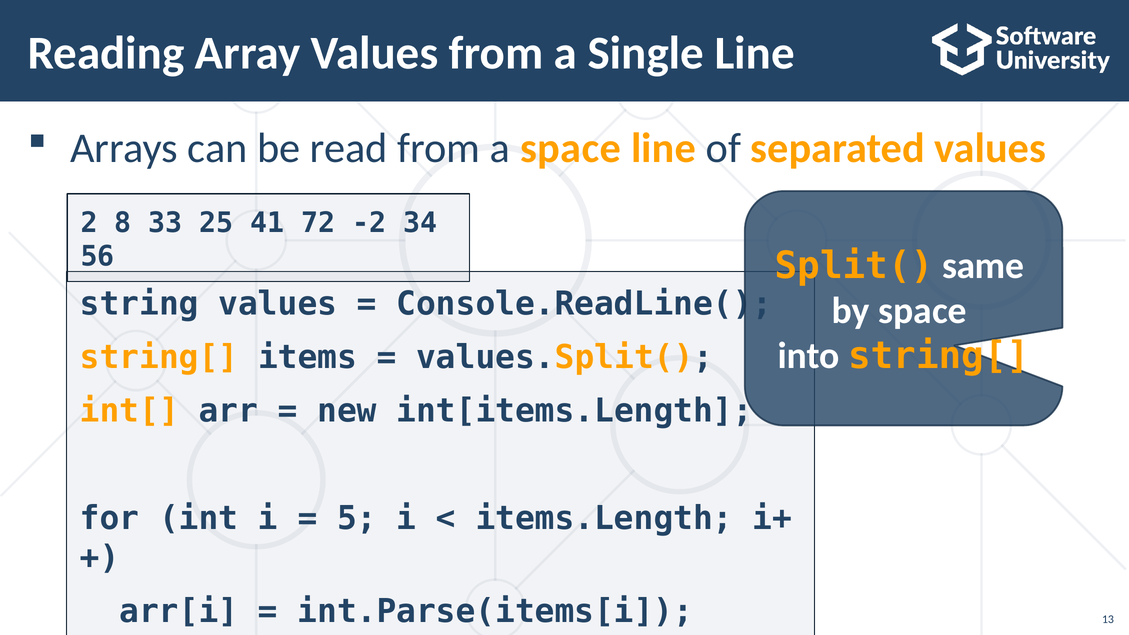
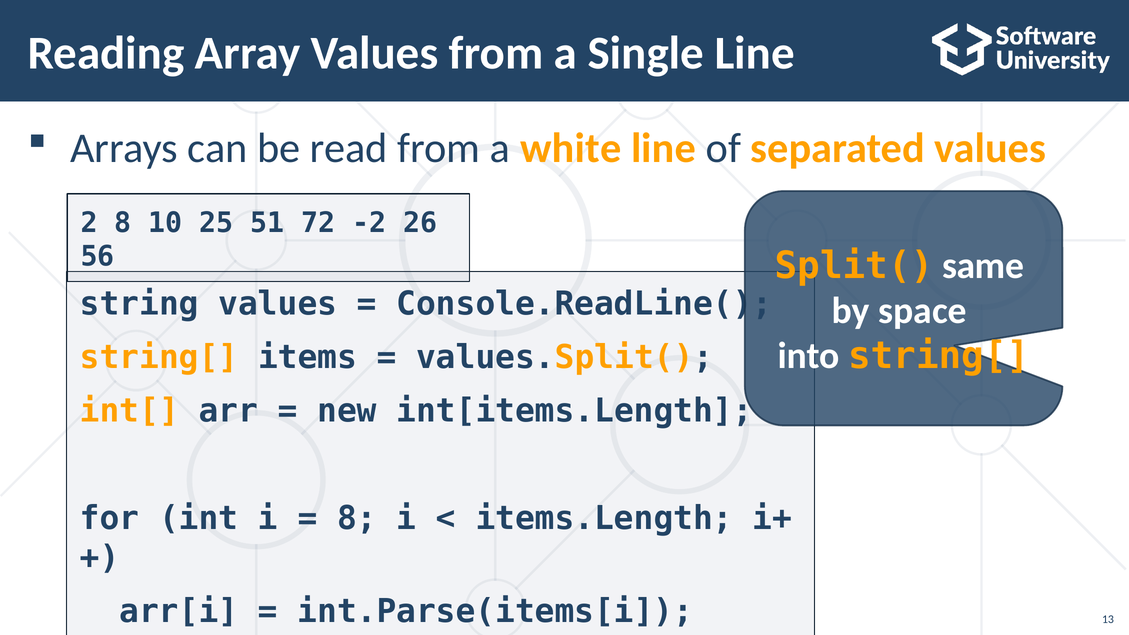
a space: space -> white
33: 33 -> 10
41: 41 -> 51
34: 34 -> 26
5 at (357, 518): 5 -> 8
